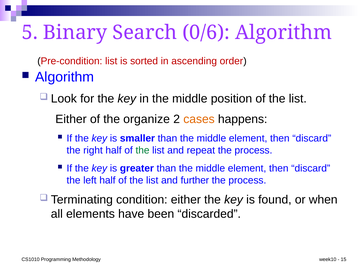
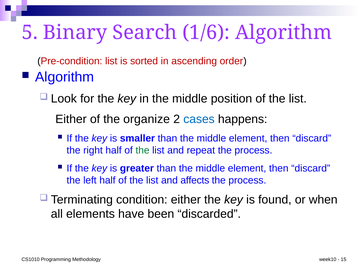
0/6: 0/6 -> 1/6
cases colour: orange -> blue
further: further -> affects
